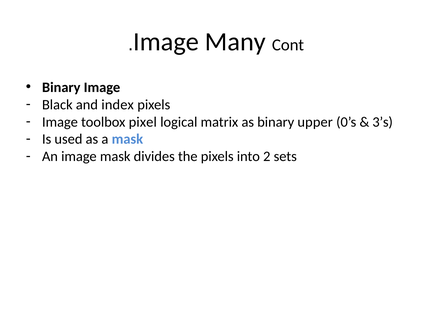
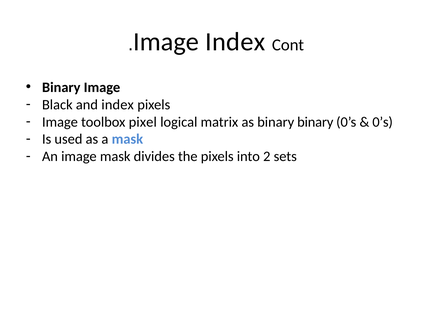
Image Many: Many -> Index
binary upper: upper -> binary
3’s at (383, 122): 3’s -> 0’s
